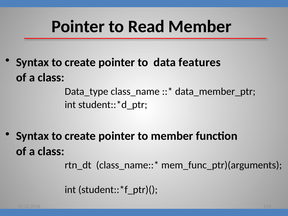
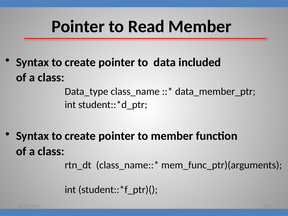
features: features -> included
